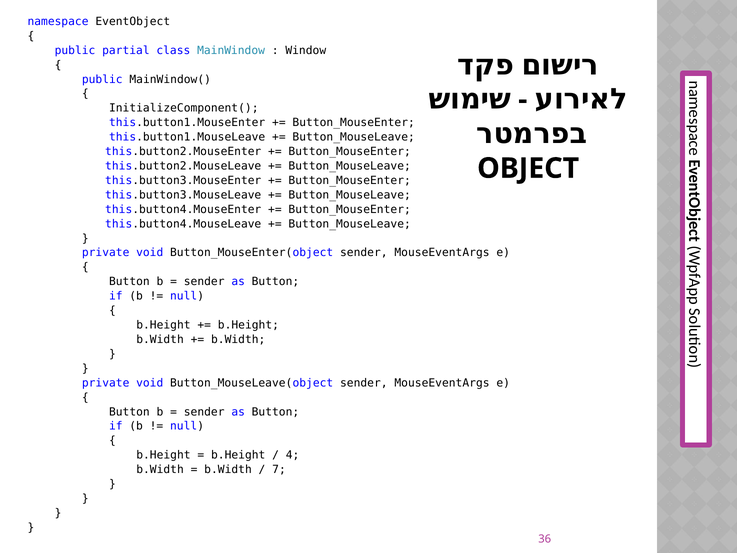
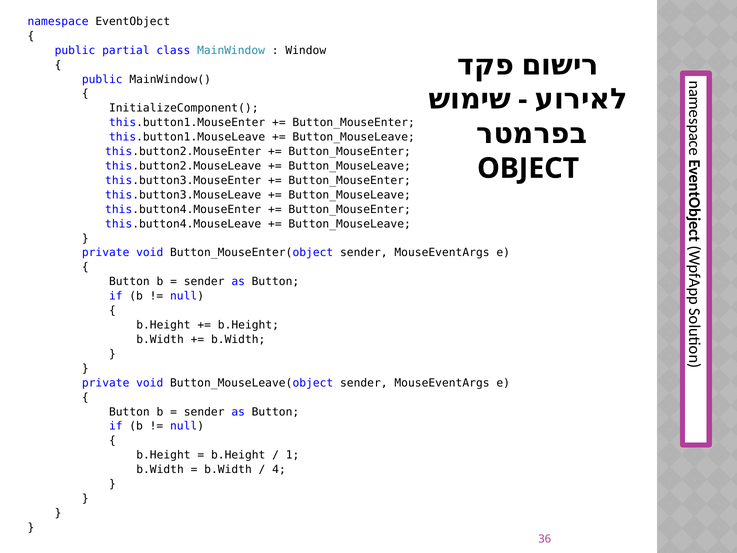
4: 4 -> 1
7: 7 -> 4
